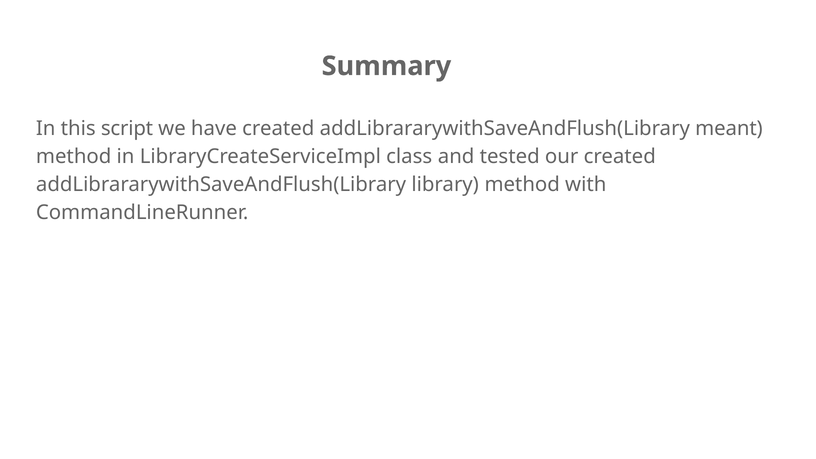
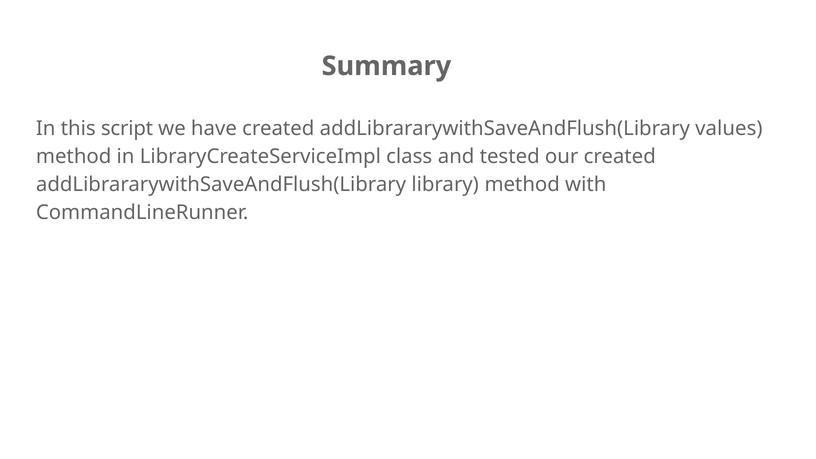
meant: meant -> values
